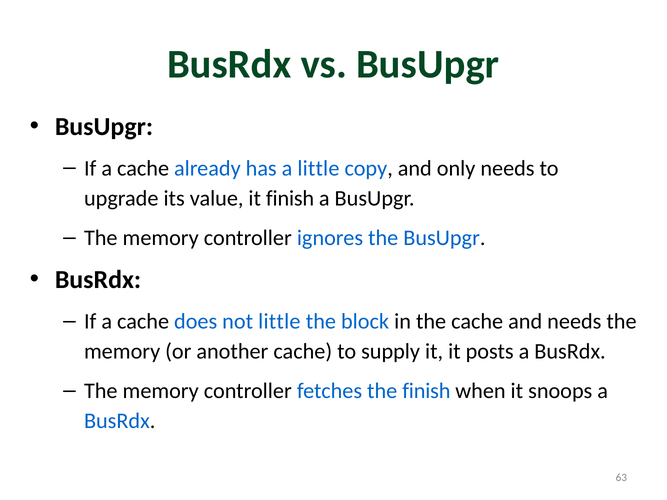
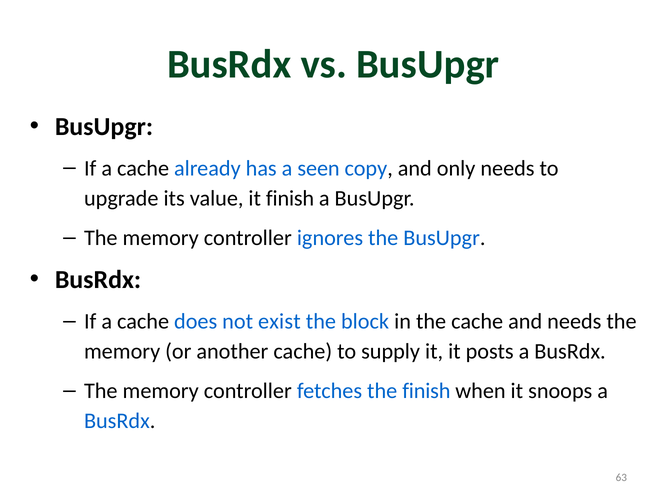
a little: little -> seen
not little: little -> exist
